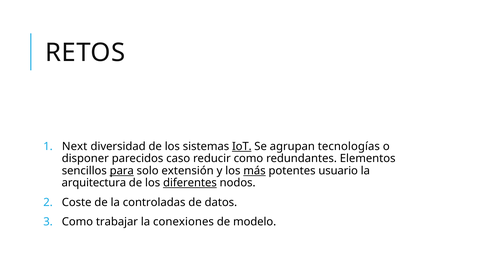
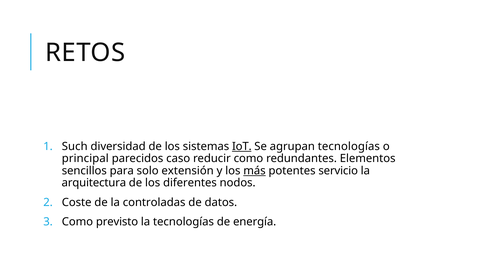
Next: Next -> Such
disponer: disponer -> principal
para underline: present -> none
usuario: usuario -> servicio
diferentes underline: present -> none
trabajar: trabajar -> previsto
la conexiones: conexiones -> tecnologías
modelo: modelo -> energía
